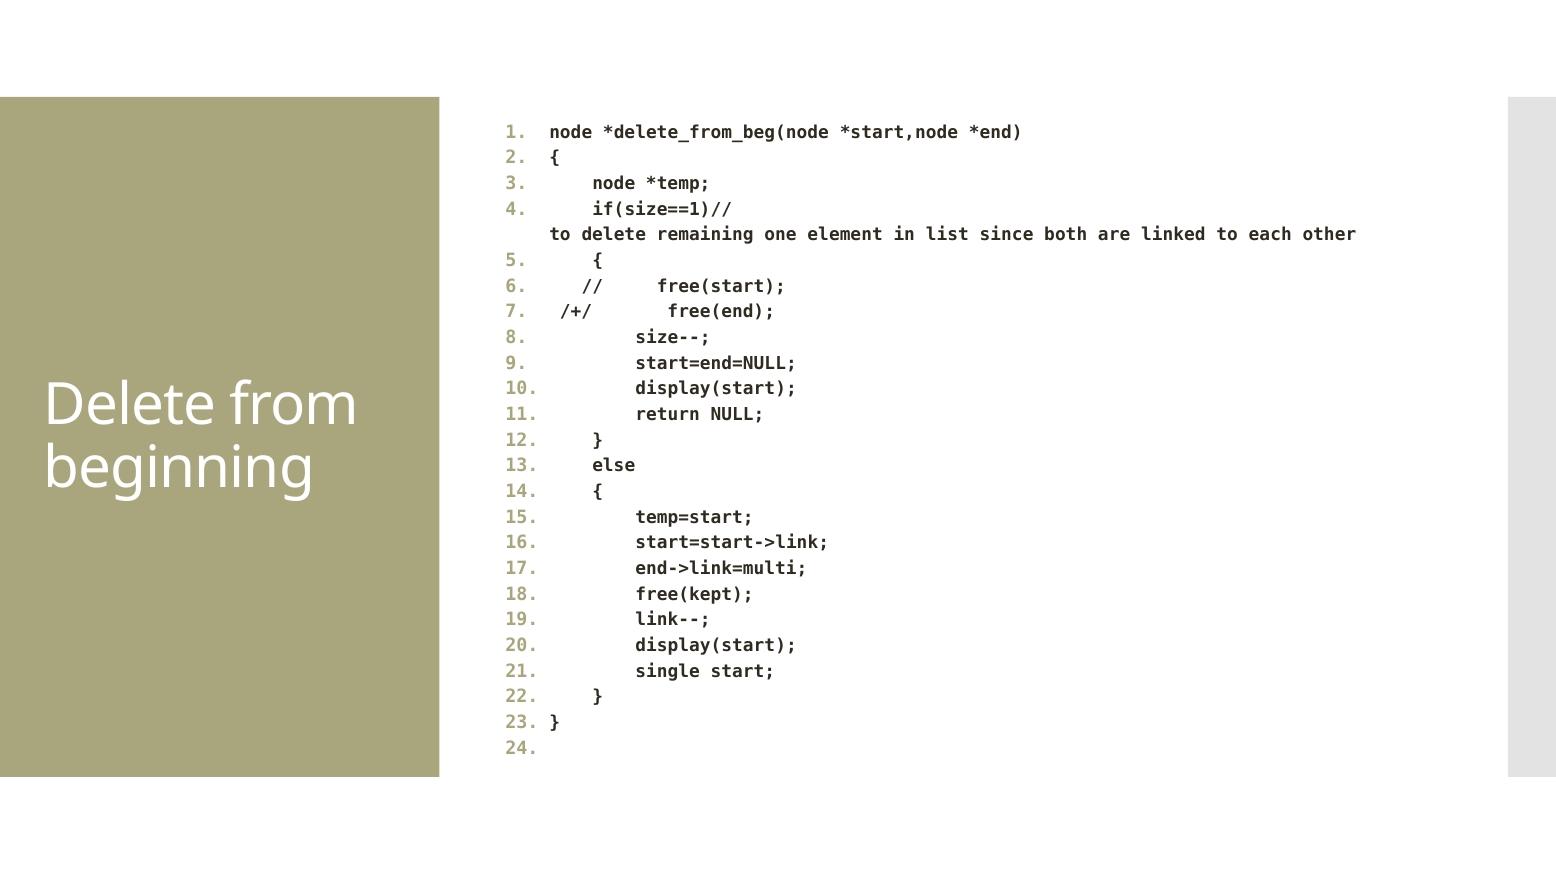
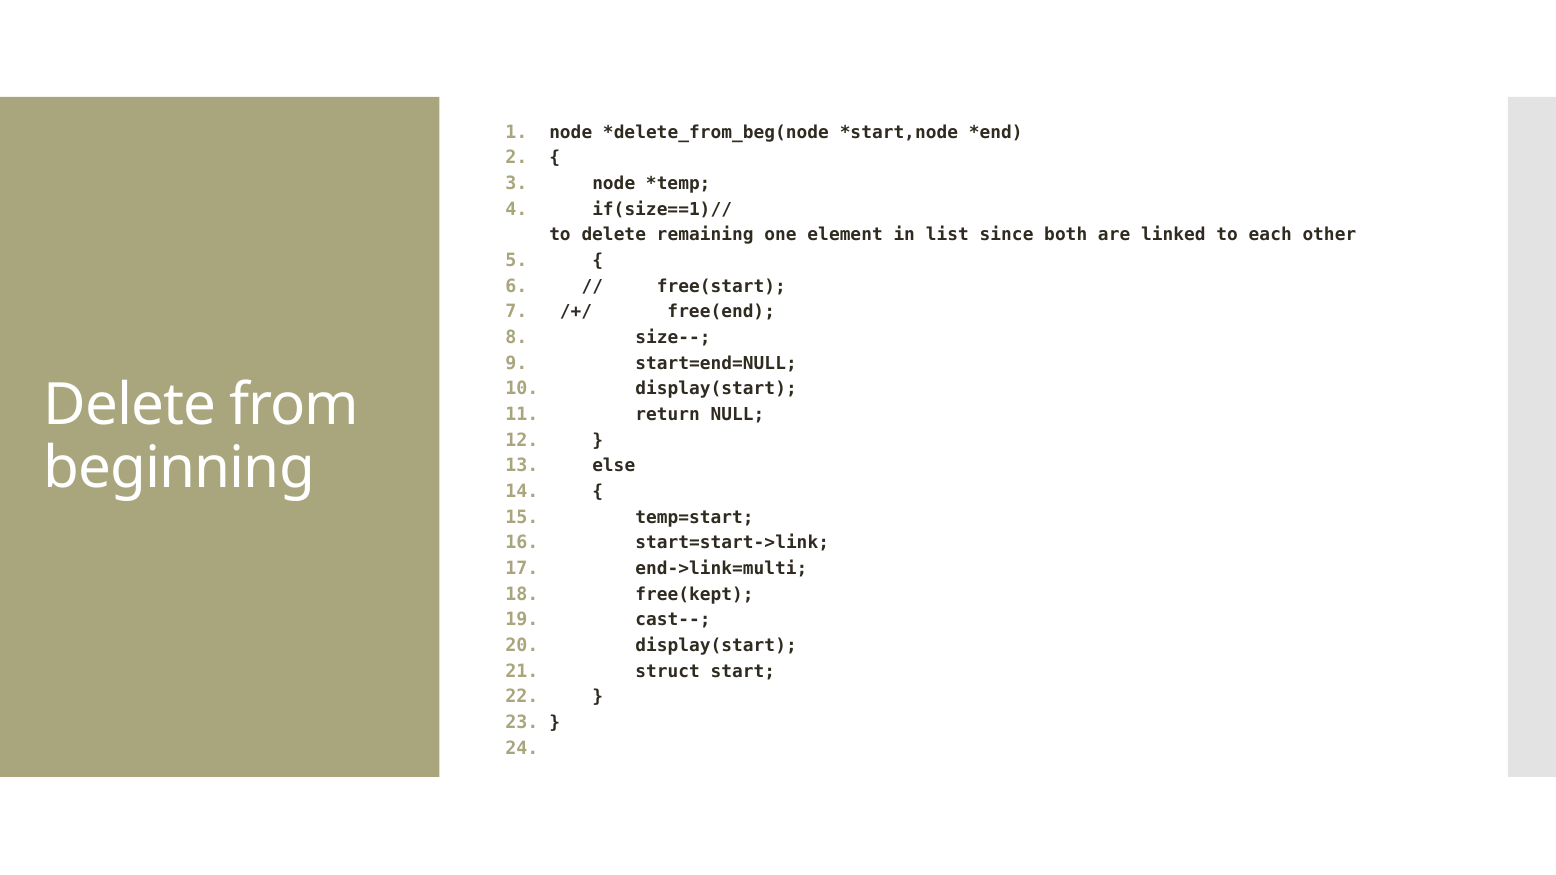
link--: link-- -> cast--
single: single -> struct
